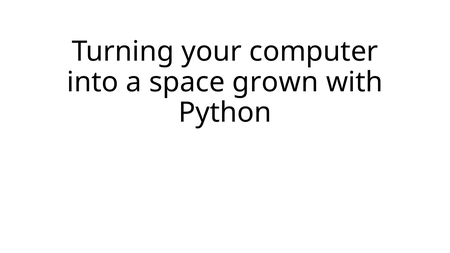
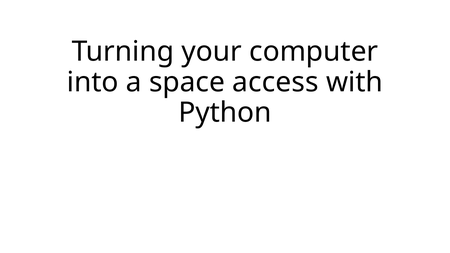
grown: grown -> access
